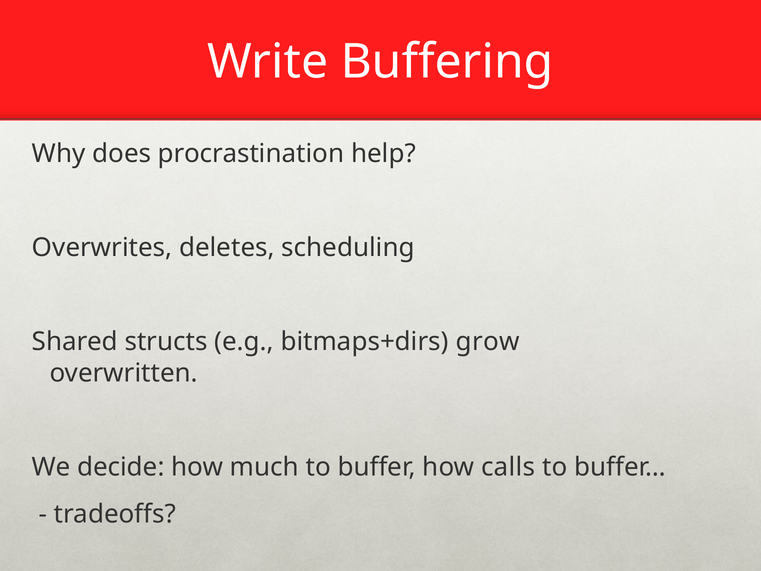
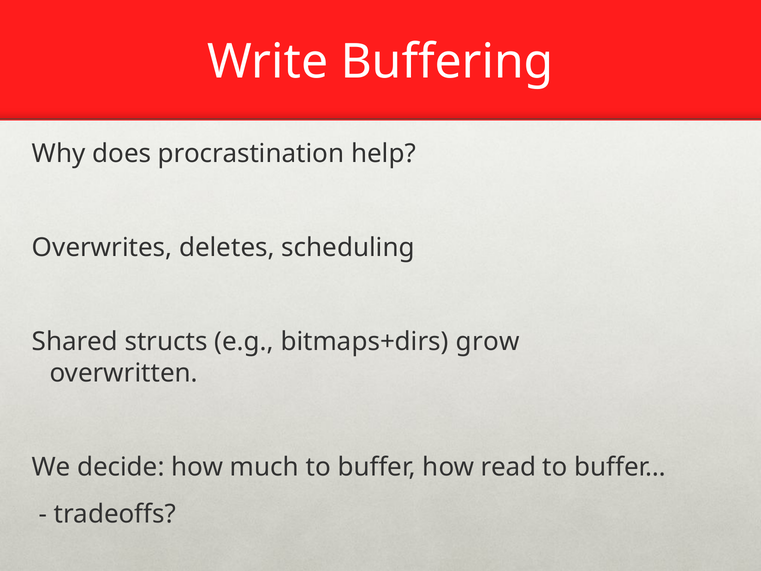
calls: calls -> read
